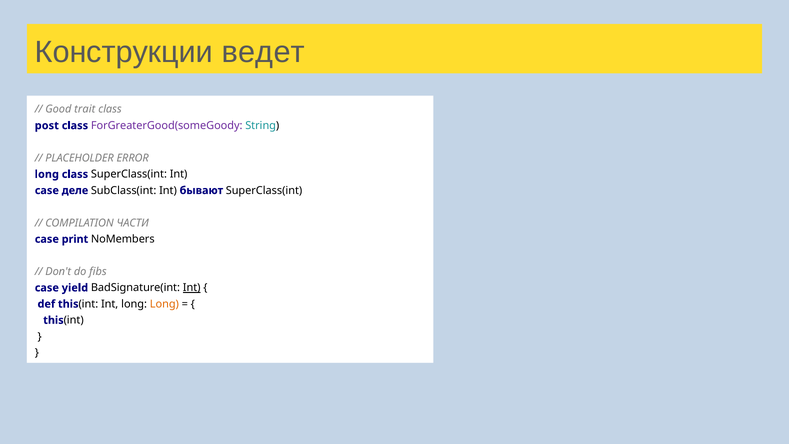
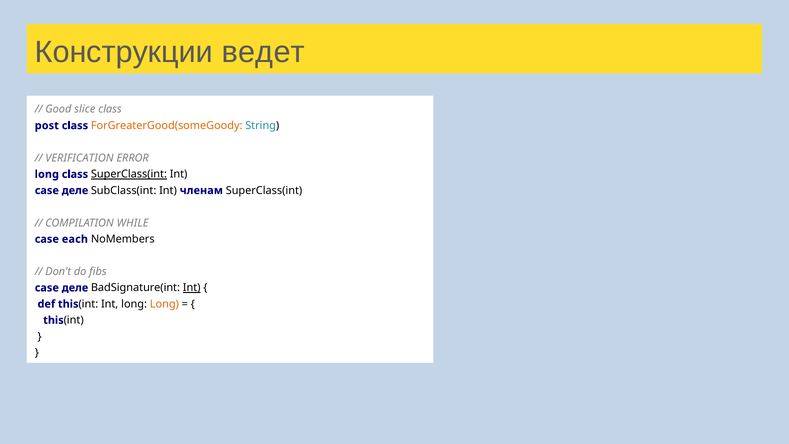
trait: trait -> slice
ForGreaterGood(someGoody colour: purple -> orange
PLACEHOLDER: PLACEHOLDER -> VERIFICATION
SuperClass(int at (129, 174) underline: none -> present
бывают: бывают -> членам
ЧАСТИ: ЧАСТИ -> WHILE
print: print -> each
yield at (75, 288): yield -> деле
